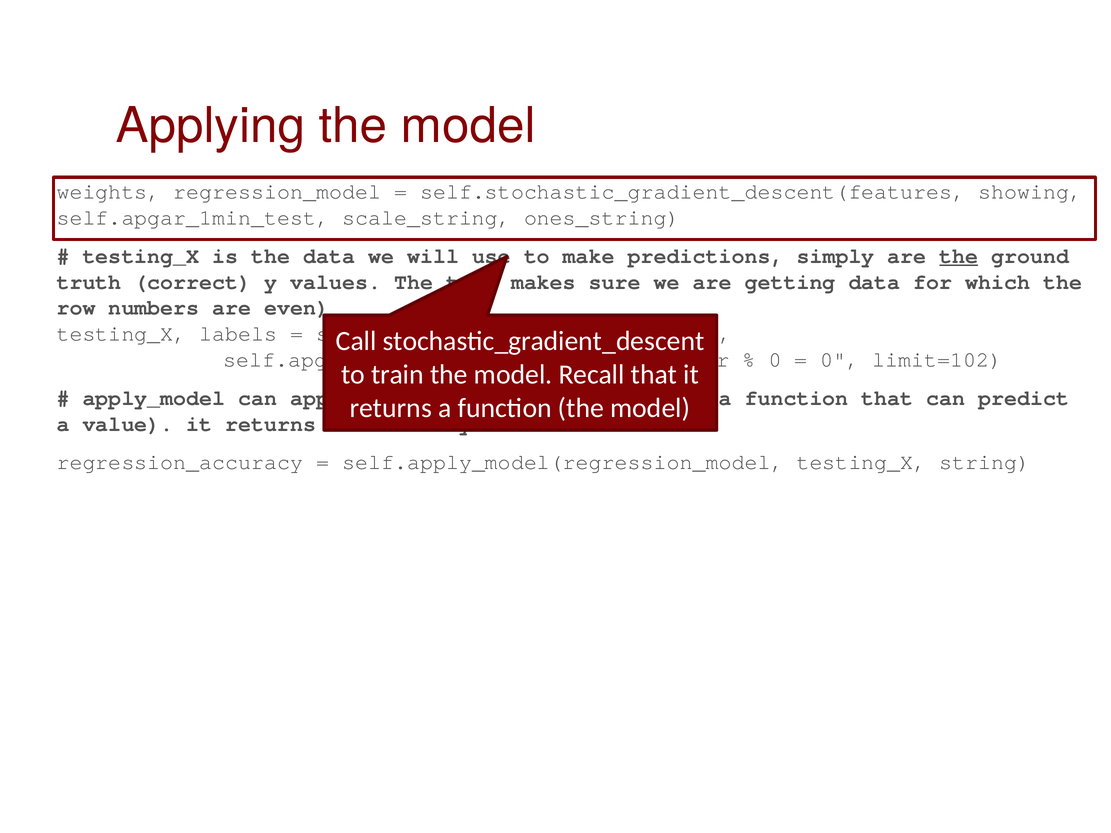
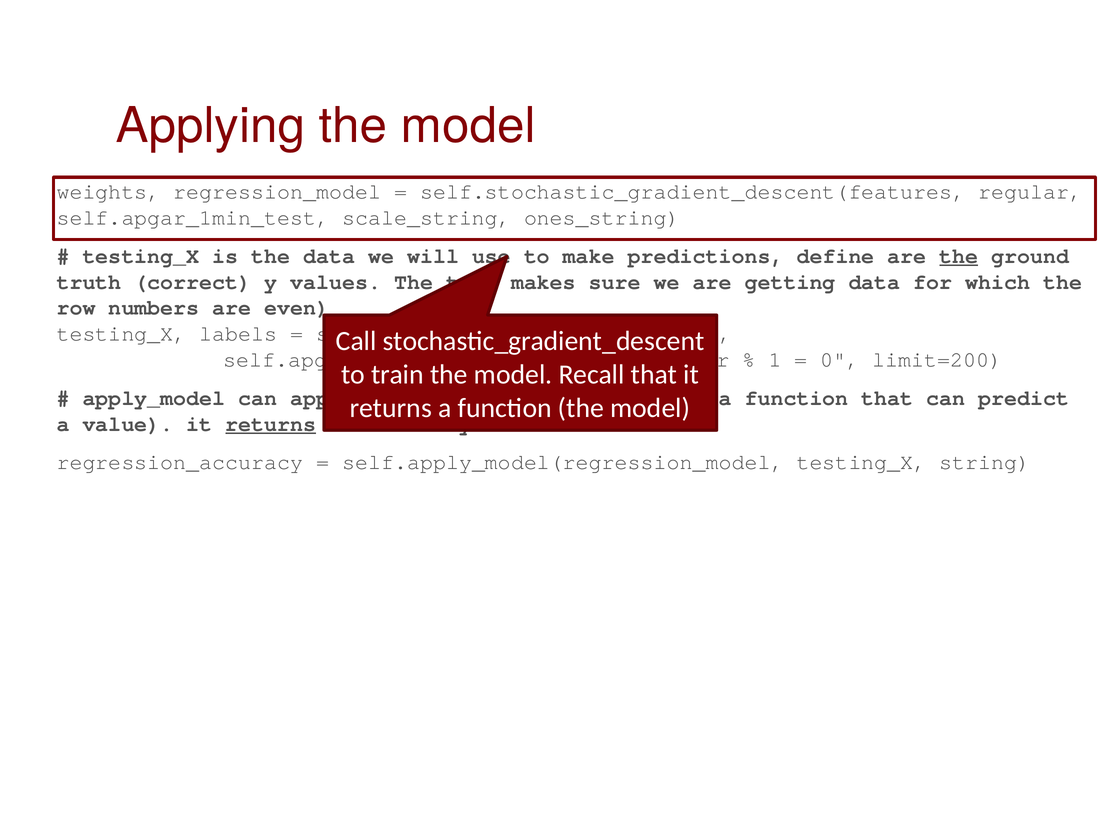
showing: showing -> regular
simply: simply -> define
0 at (775, 360): 0 -> 1
limit=102: limit=102 -> limit=200
returns at (271, 424) underline: none -> present
